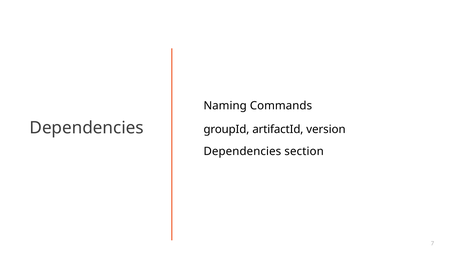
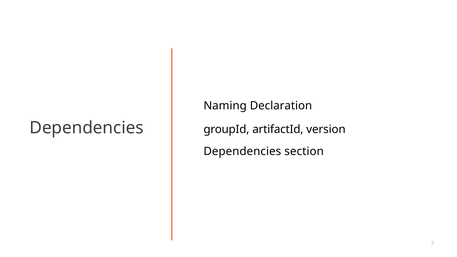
Commands: Commands -> Declaration
